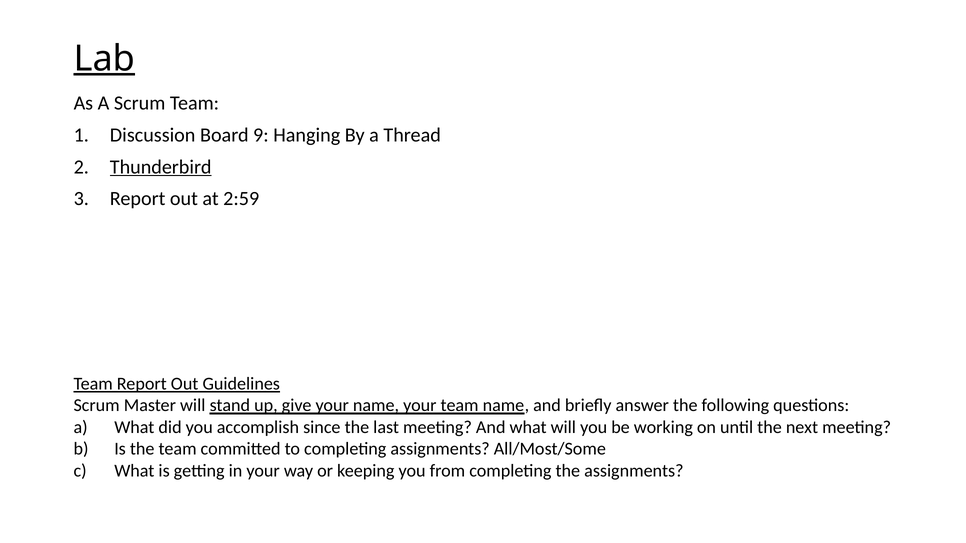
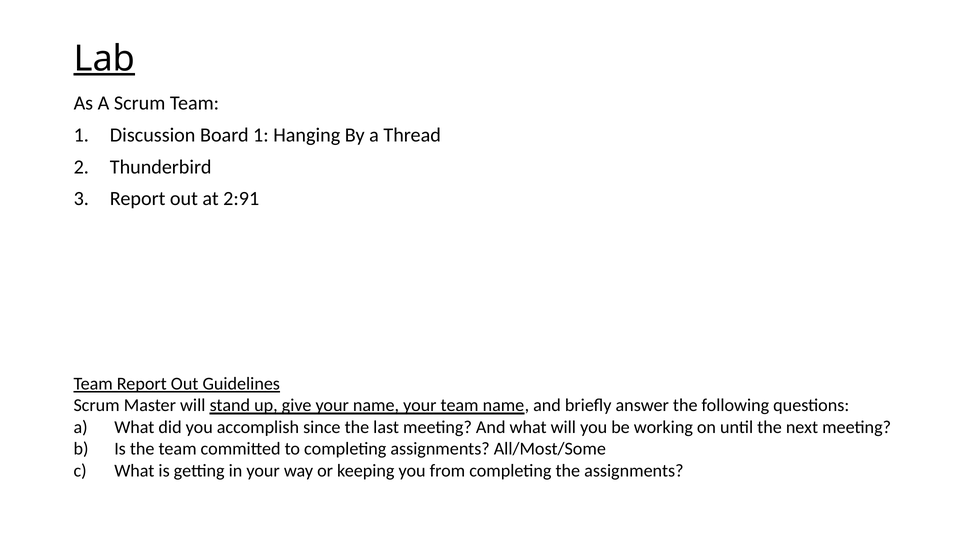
Board 9: 9 -> 1
Thunderbird underline: present -> none
2:59: 2:59 -> 2:91
